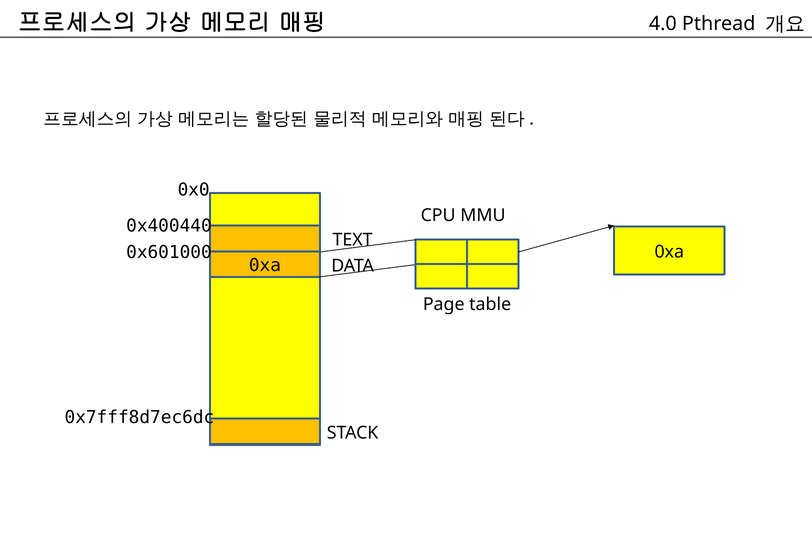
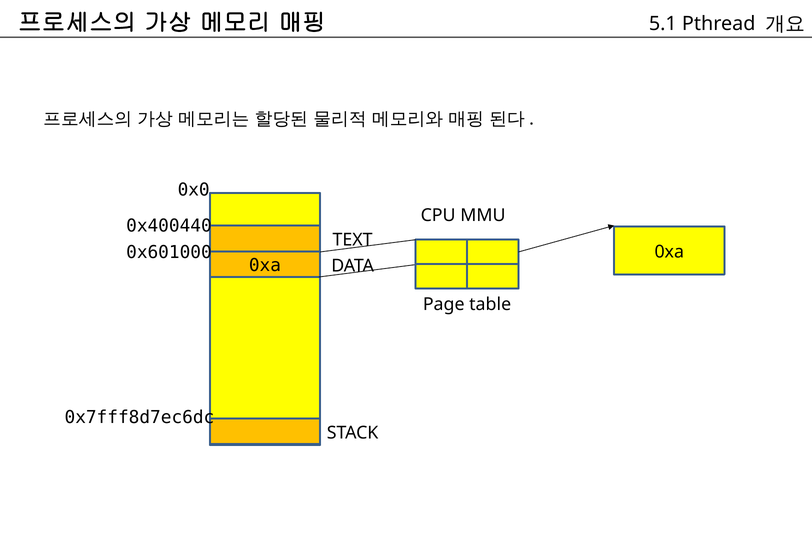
4.0: 4.0 -> 5.1
